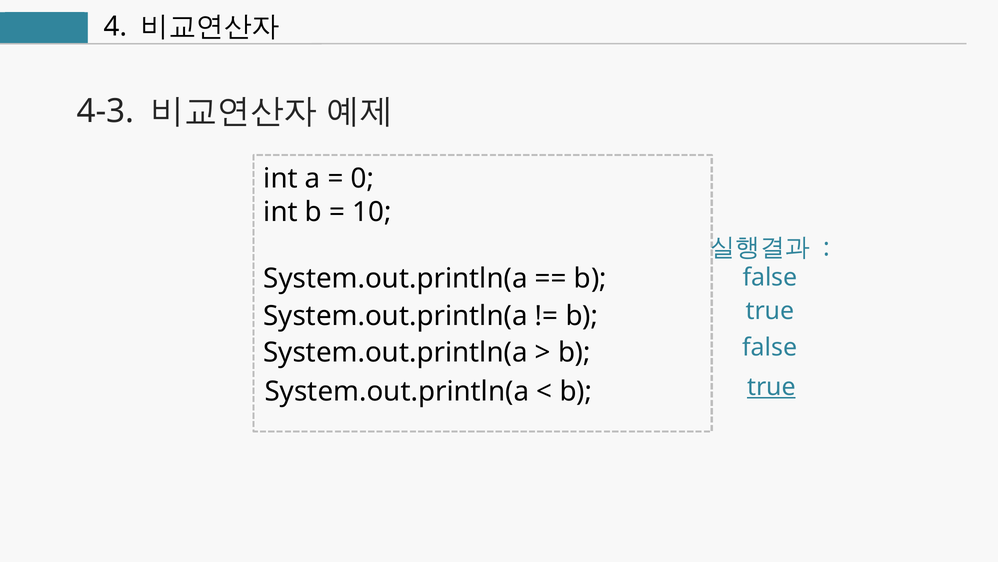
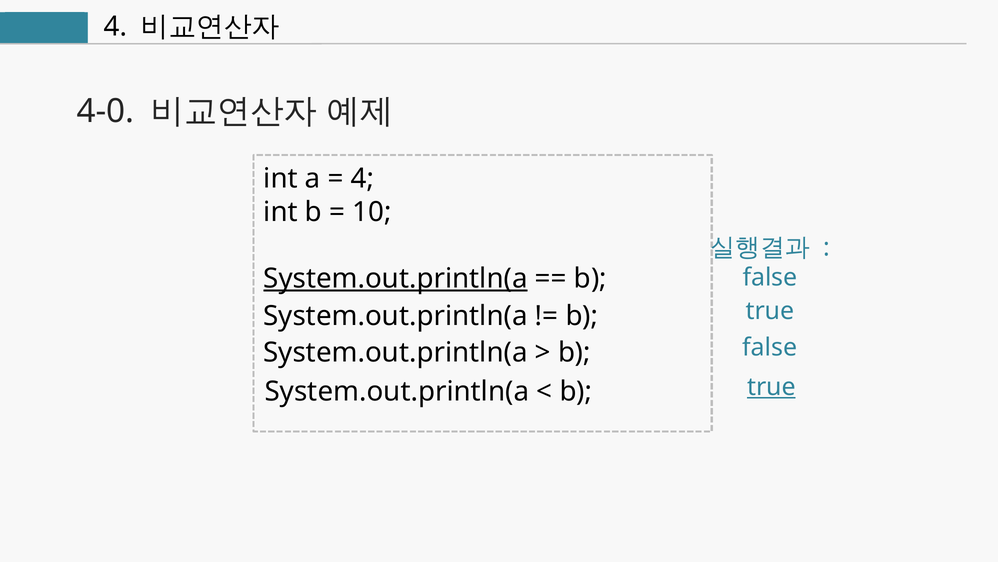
4-3: 4-3 -> 4-0
0 at (362, 178): 0 -> 4
System.out.println(a at (396, 278) underline: none -> present
